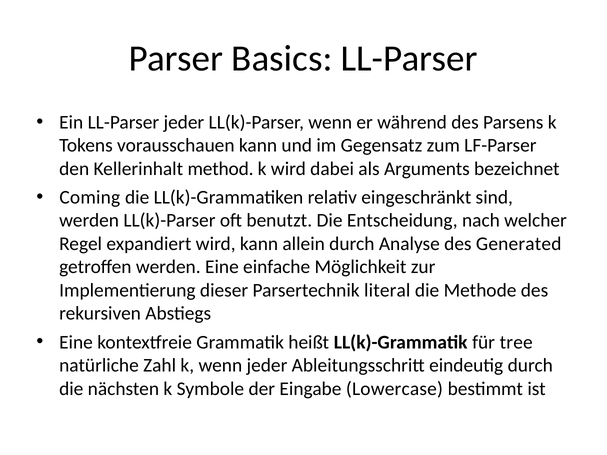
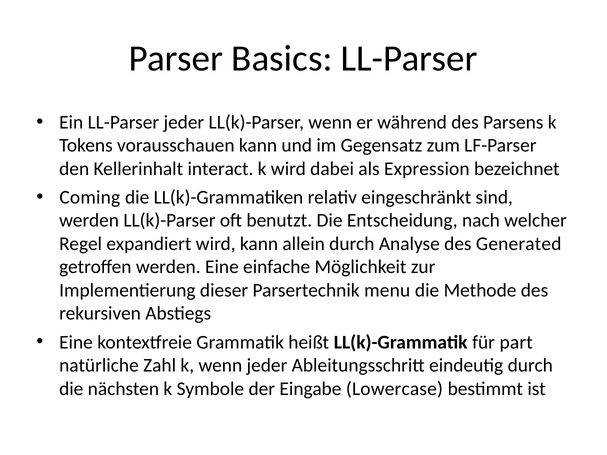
method: method -> interact
Arguments: Arguments -> Expression
literal: literal -> menu
tree: tree -> part
